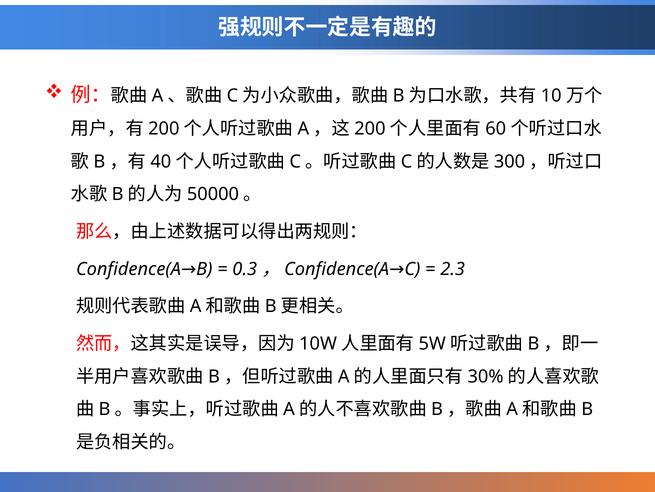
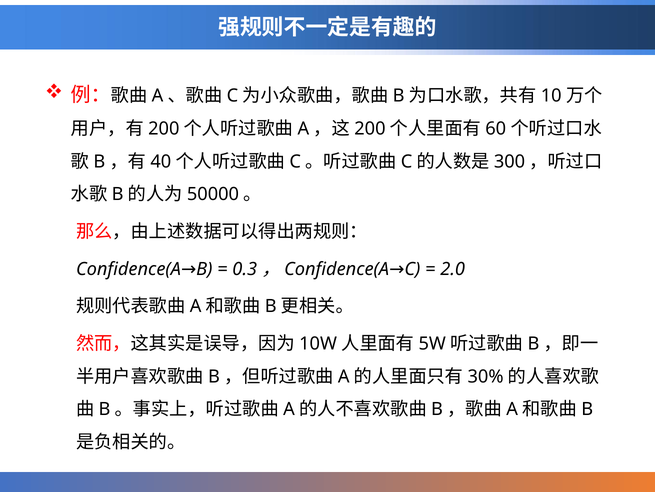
2.3: 2.3 -> 2.0
